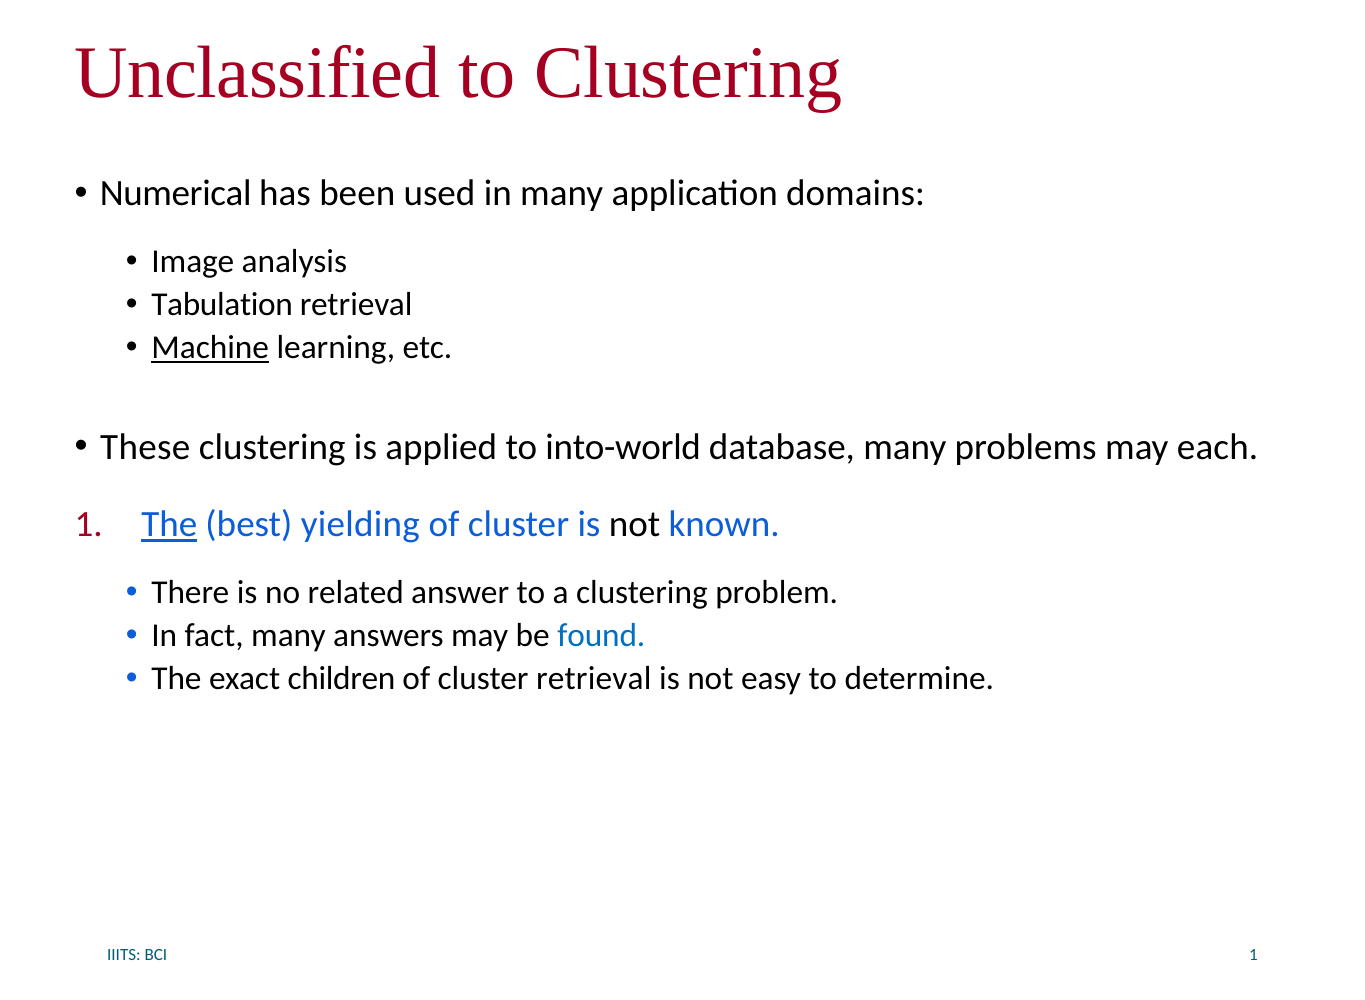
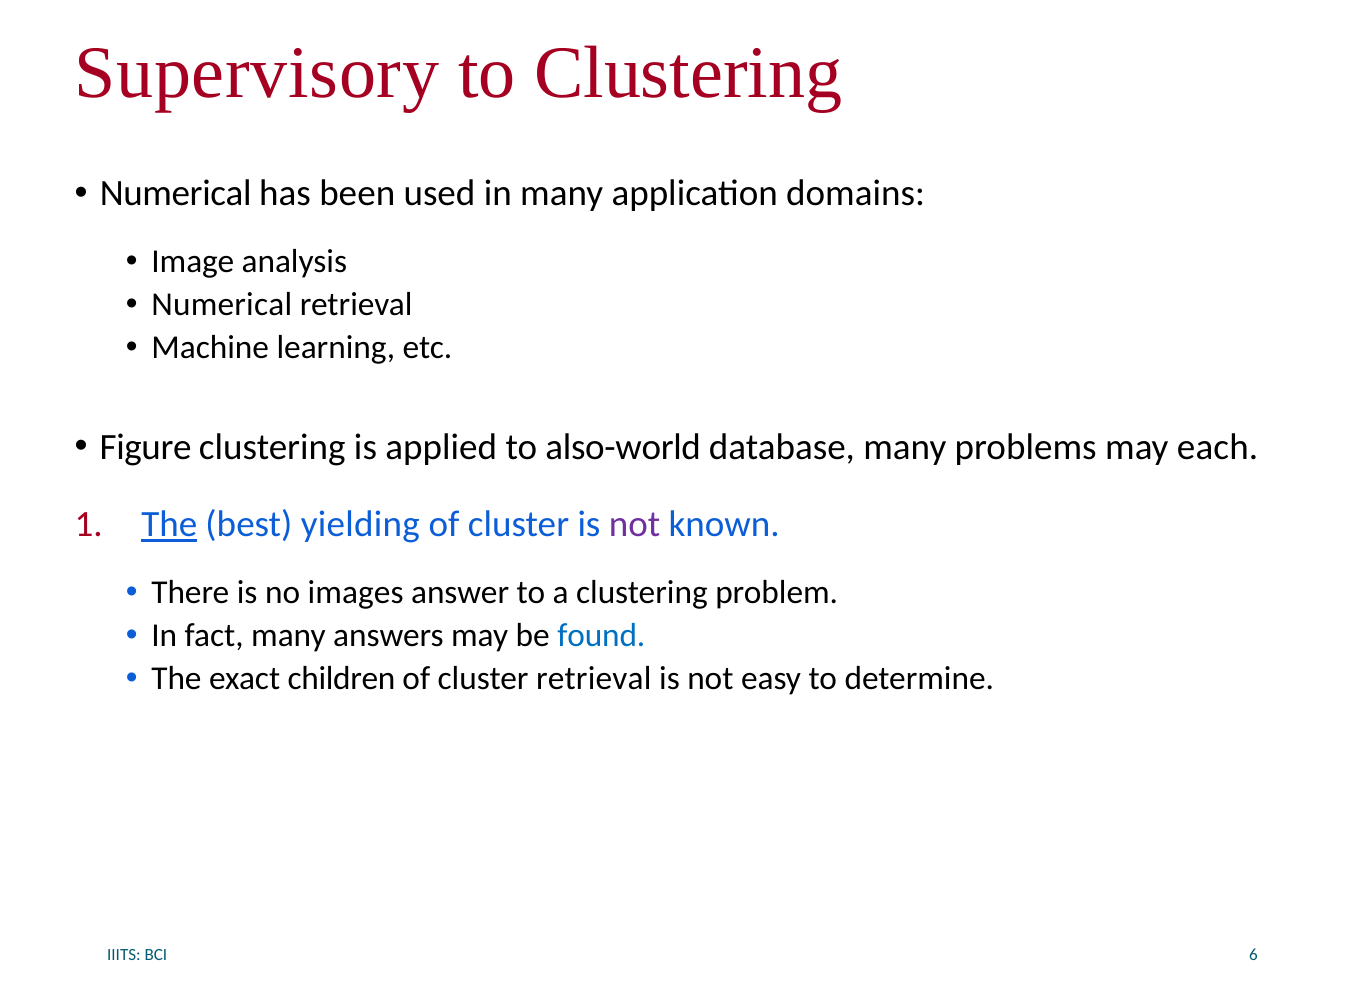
Unclassified: Unclassified -> Supervisory
Tabulation at (222, 305): Tabulation -> Numerical
Machine underline: present -> none
These: These -> Figure
into-world: into-world -> also-world
not at (635, 524) colour: black -> purple
related: related -> images
BCI 1: 1 -> 6
